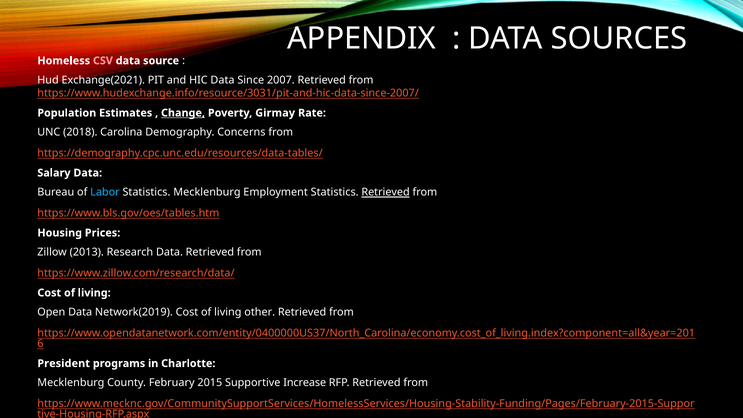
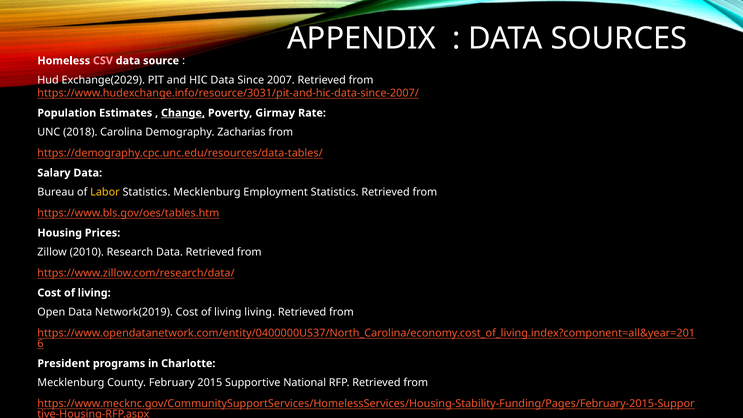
Exchange(2021: Exchange(2021 -> Exchange(2029
Concerns: Concerns -> Zacharias
Labor colour: light blue -> yellow
Retrieved at (386, 192) underline: present -> none
2013: 2013 -> 2010
living other: other -> living
Increase: Increase -> National
